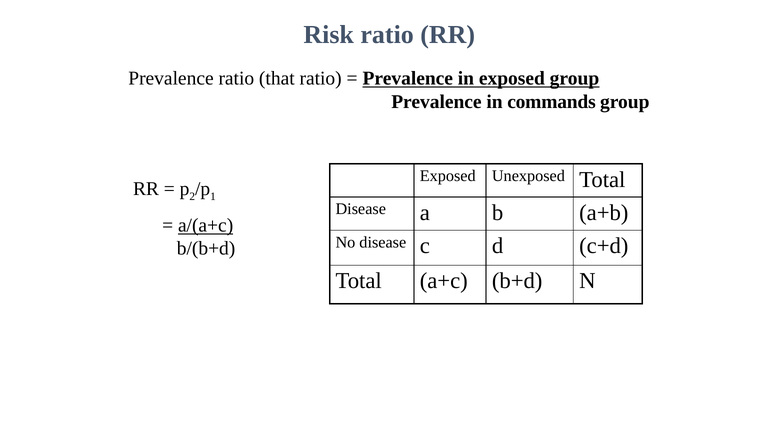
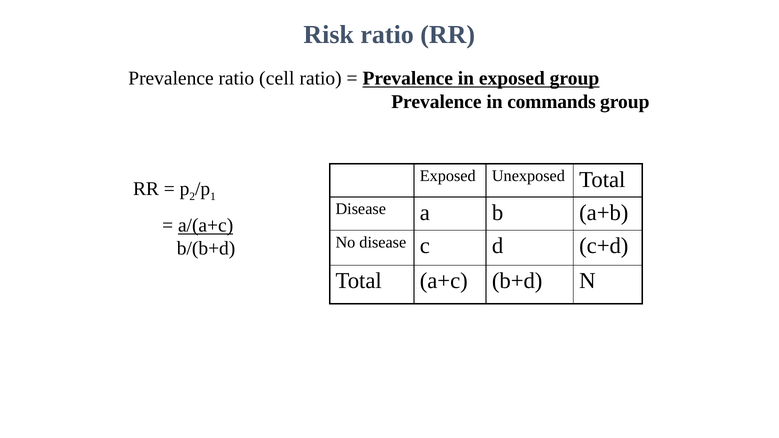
that: that -> cell
